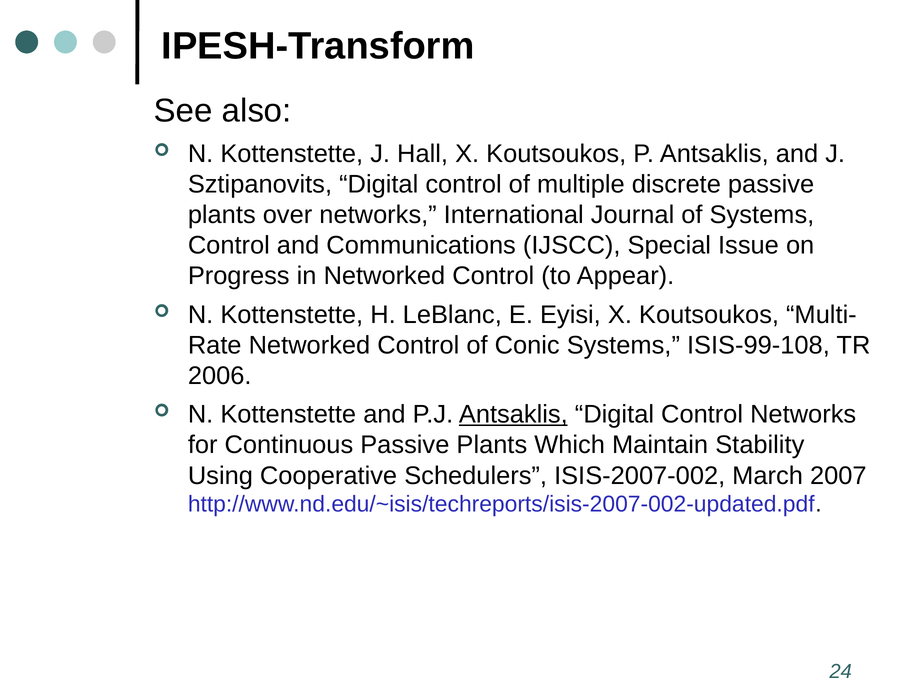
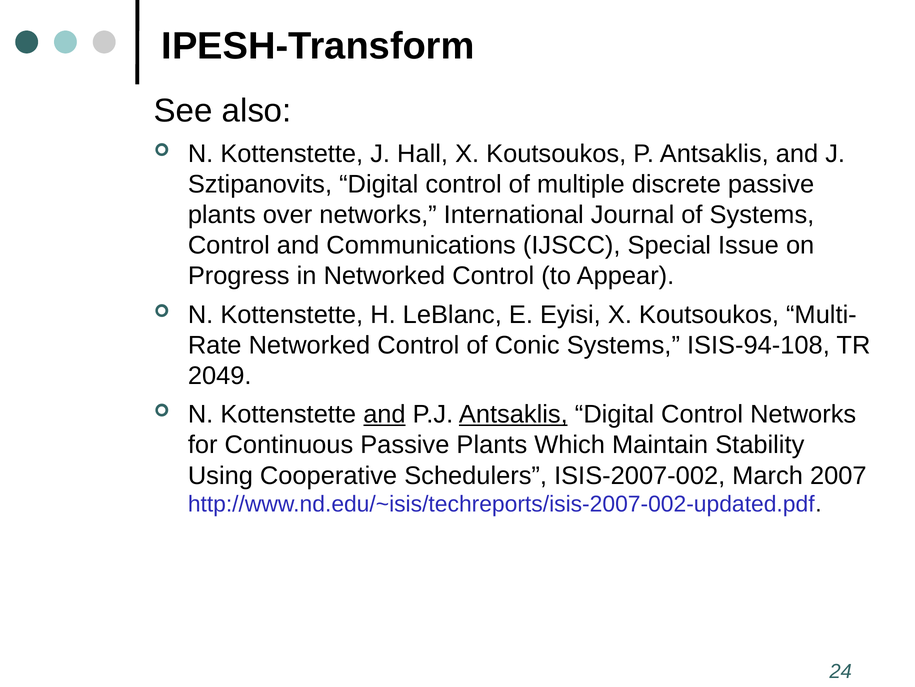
ISIS-99-108: ISIS-99-108 -> ISIS-94-108
2006: 2006 -> 2049
and at (384, 414) underline: none -> present
